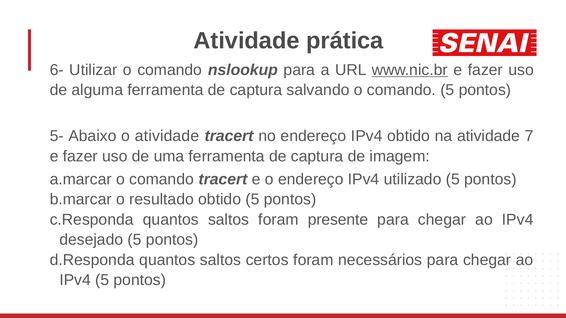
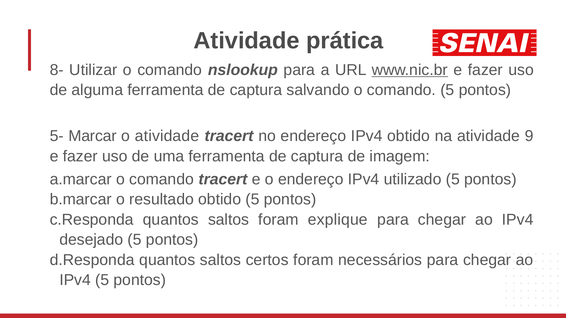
6-: 6- -> 8-
Abaixo: Abaixo -> Marcar
7: 7 -> 9
presente: presente -> explique
